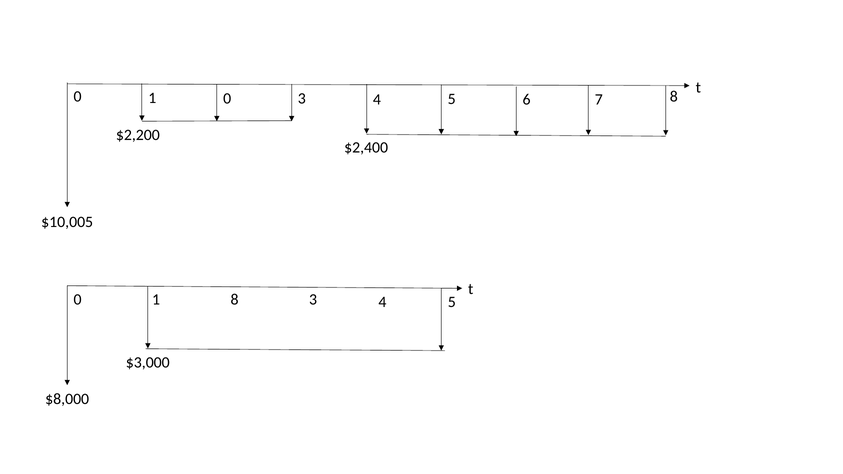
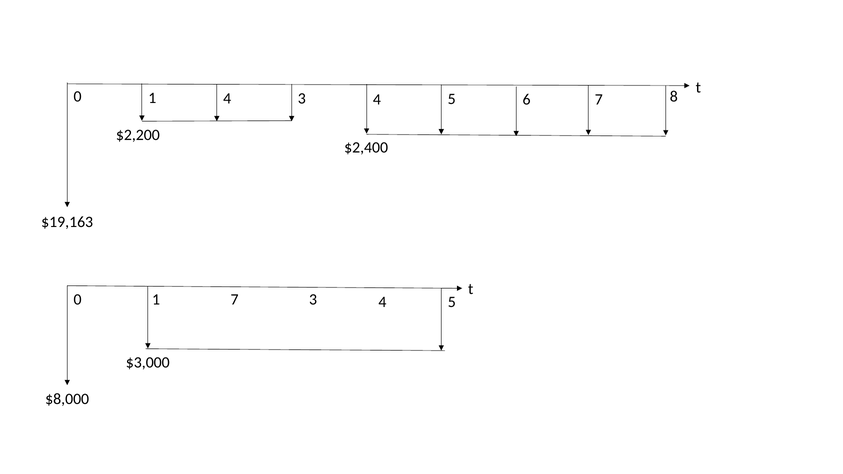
1 0: 0 -> 4
$10,005: $10,005 -> $19,163
1 8: 8 -> 7
